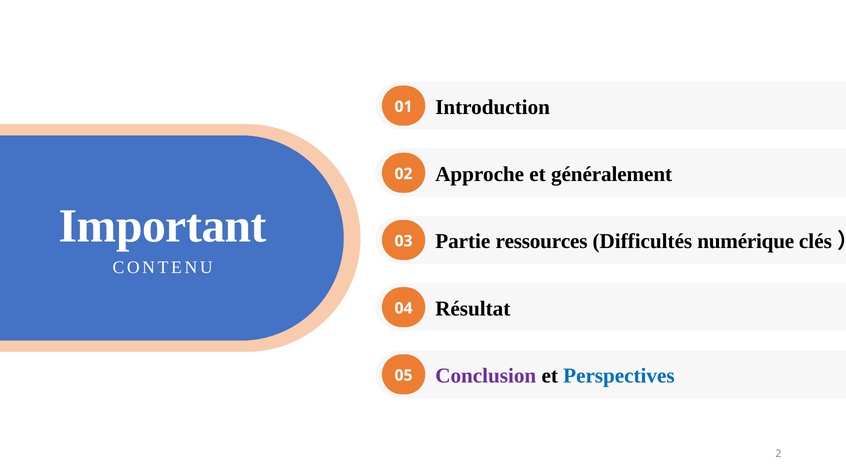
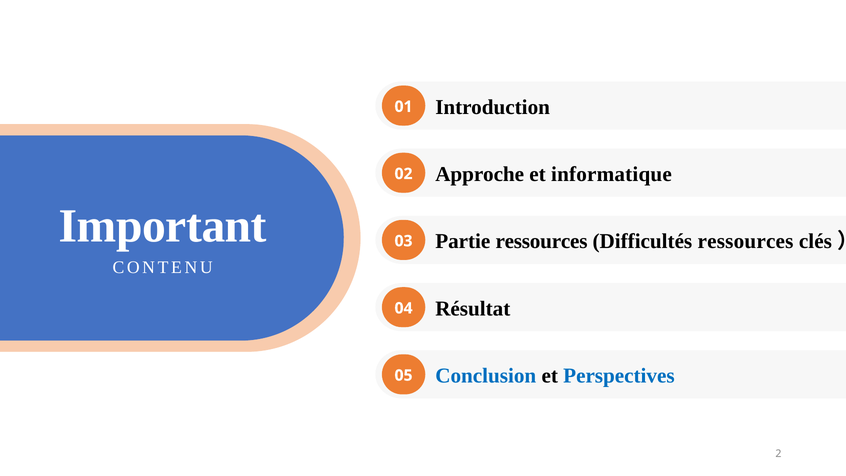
généralement: généralement -> informatique
Difficultés numérique: numérique -> ressources
Conclusion colour: purple -> blue
